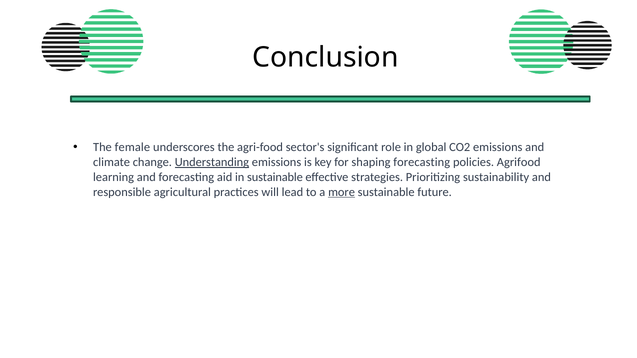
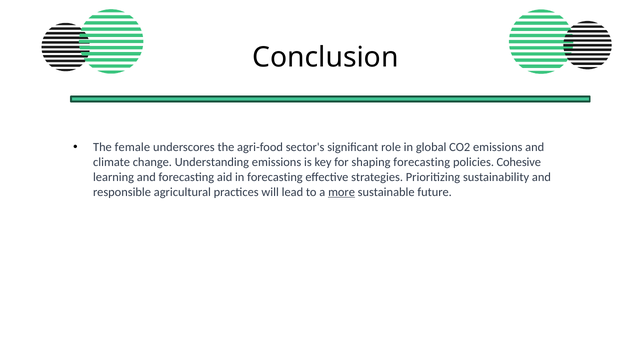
Understanding underline: present -> none
Agrifood: Agrifood -> Cohesive
in sustainable: sustainable -> forecasting
